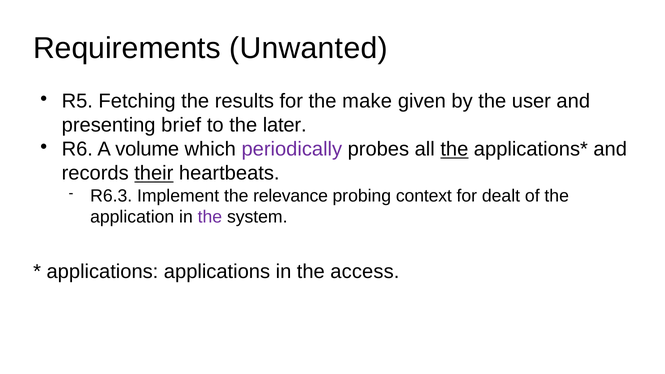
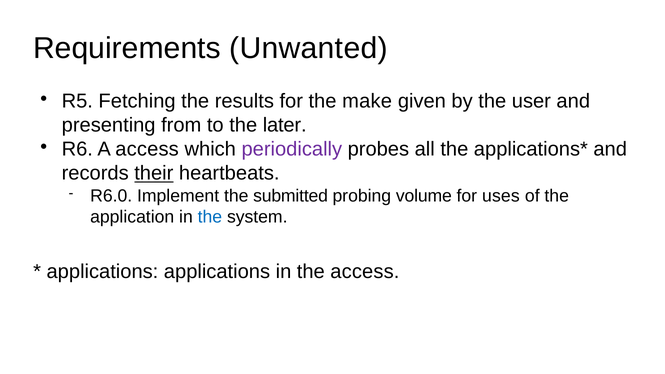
brief: brief -> from
A volume: volume -> access
the at (454, 149) underline: present -> none
R6.3: R6.3 -> R6.0
relevance: relevance -> submitted
context: context -> volume
dealt: dealt -> uses
the at (210, 217) colour: purple -> blue
